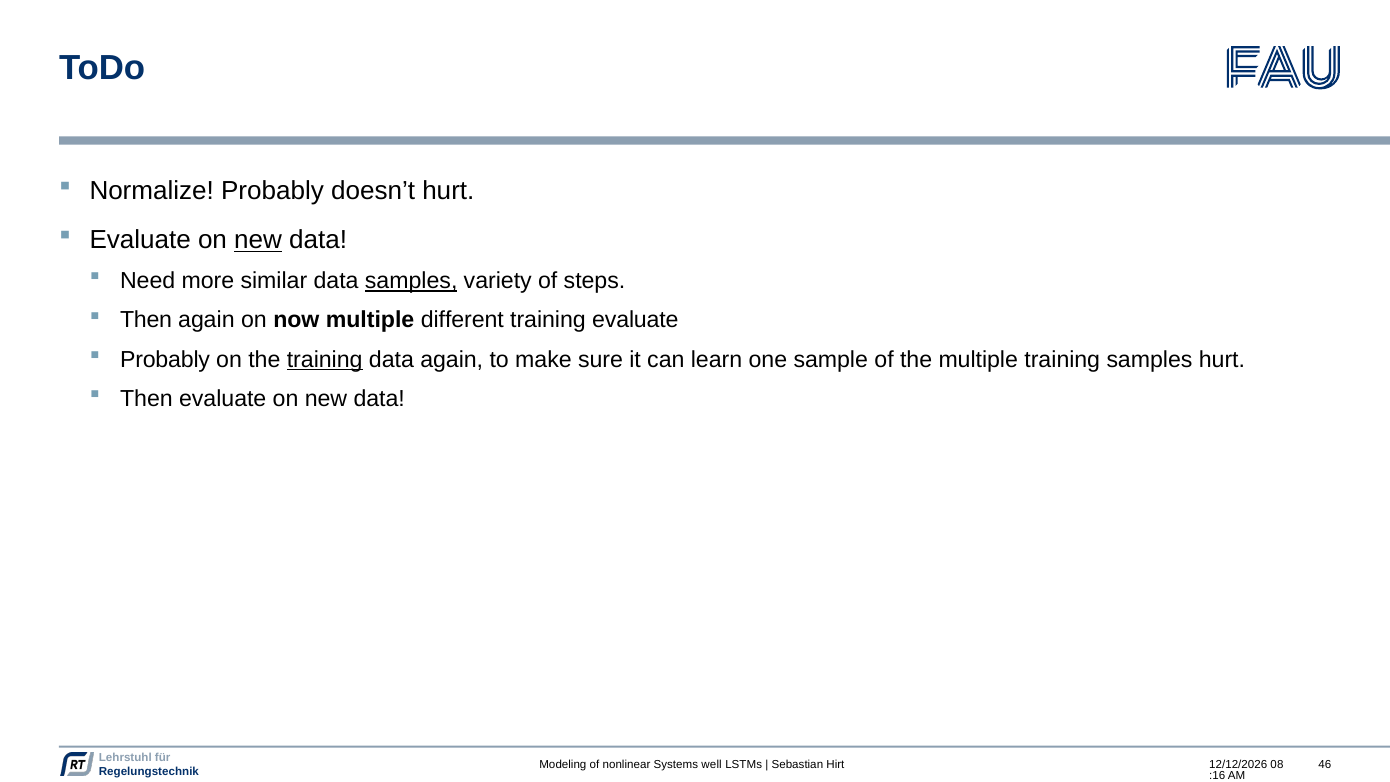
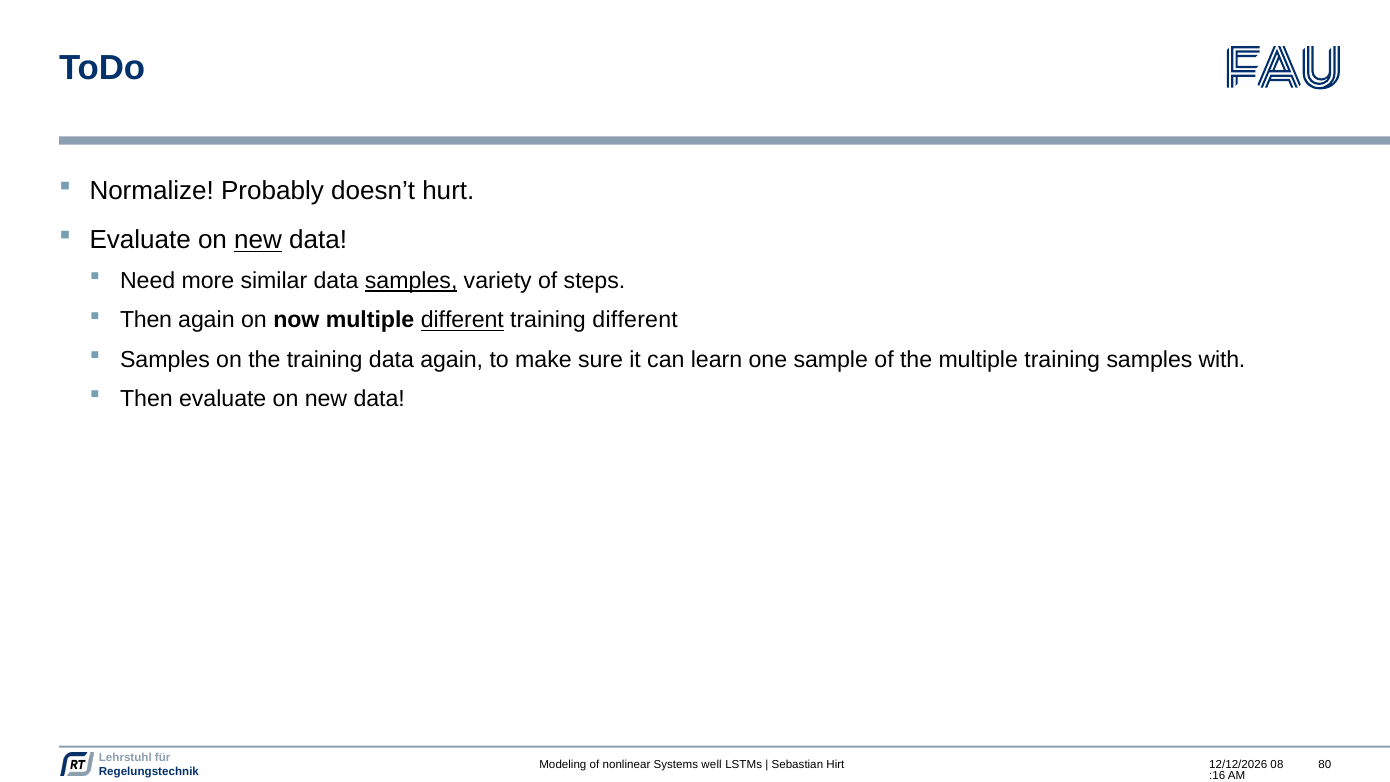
different at (462, 320) underline: none -> present
training evaluate: evaluate -> different
Probably at (165, 359): Probably -> Samples
training at (325, 359) underline: present -> none
samples hurt: hurt -> with
46: 46 -> 80
